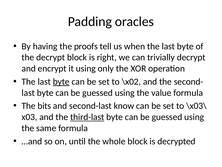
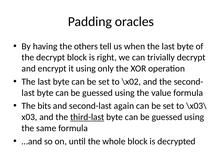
proofs: proofs -> others
byte at (61, 81) underline: present -> none
know: know -> again
